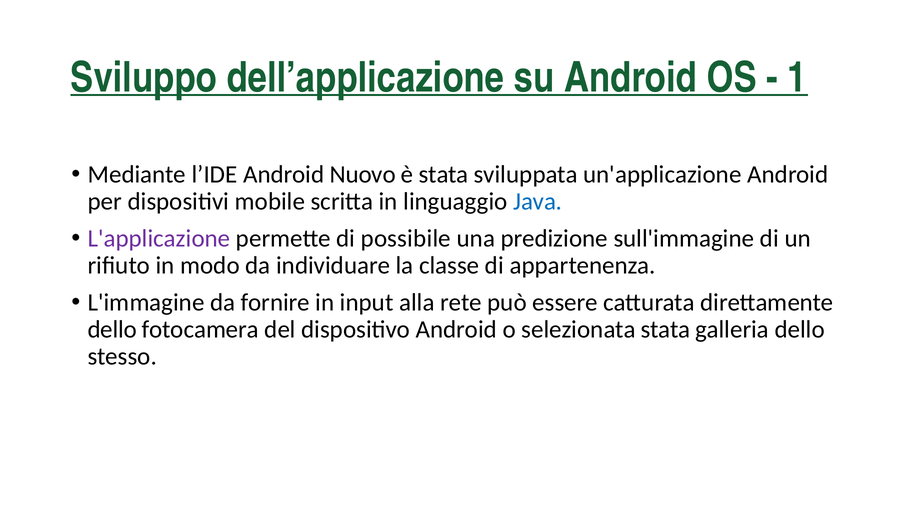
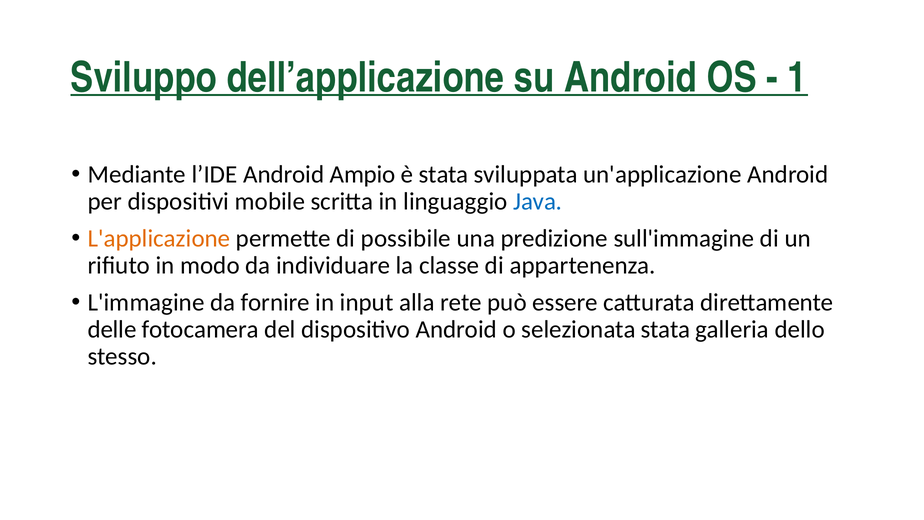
Nuovo: Nuovo -> Ampio
L'applicazione colour: purple -> orange
dello at (112, 329): dello -> delle
